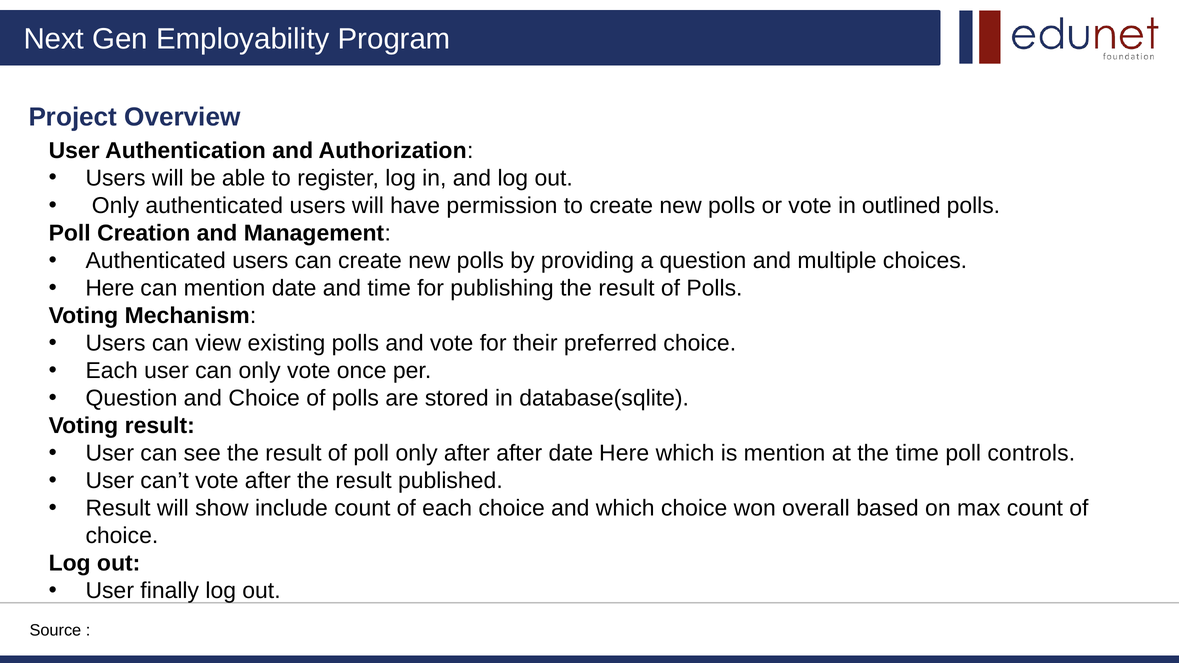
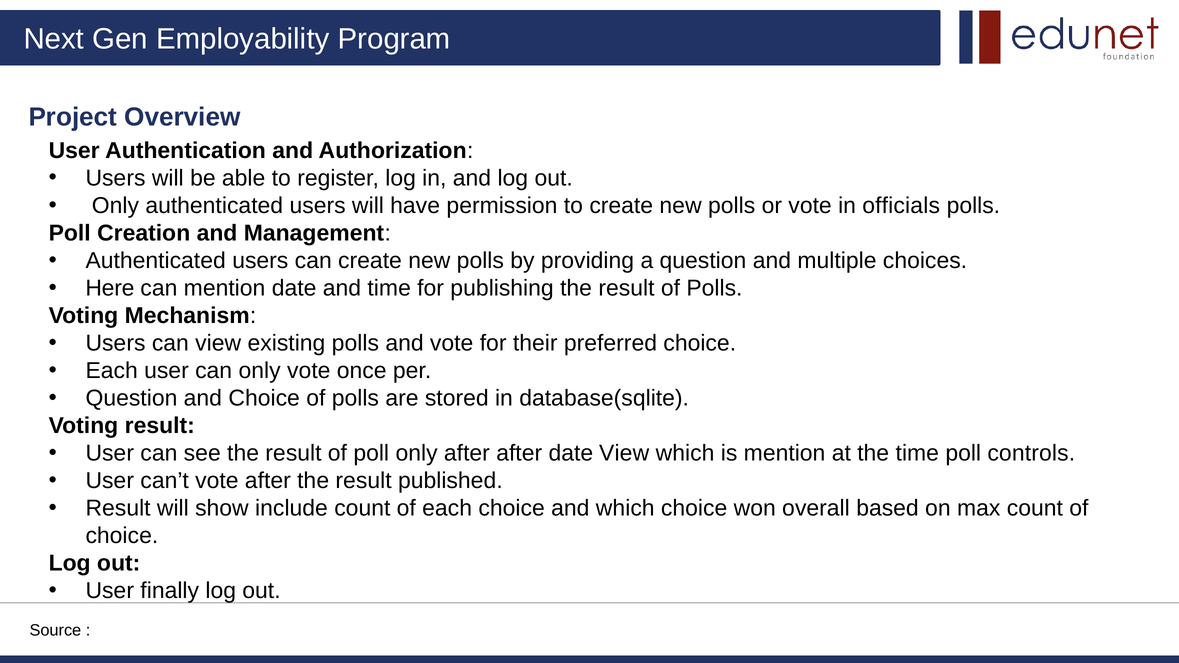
outlined: outlined -> officials
date Here: Here -> View
